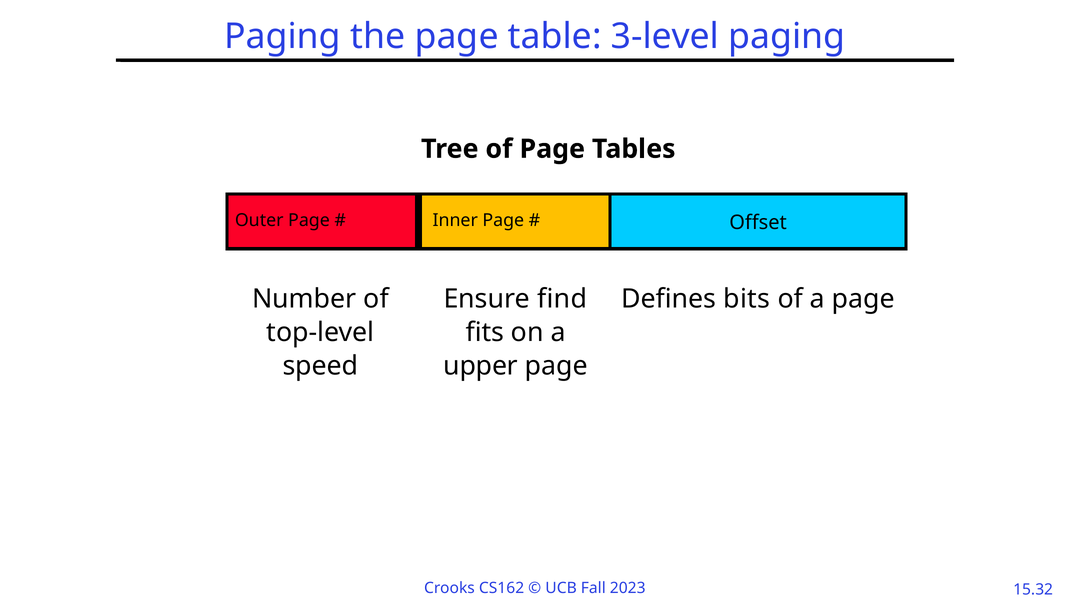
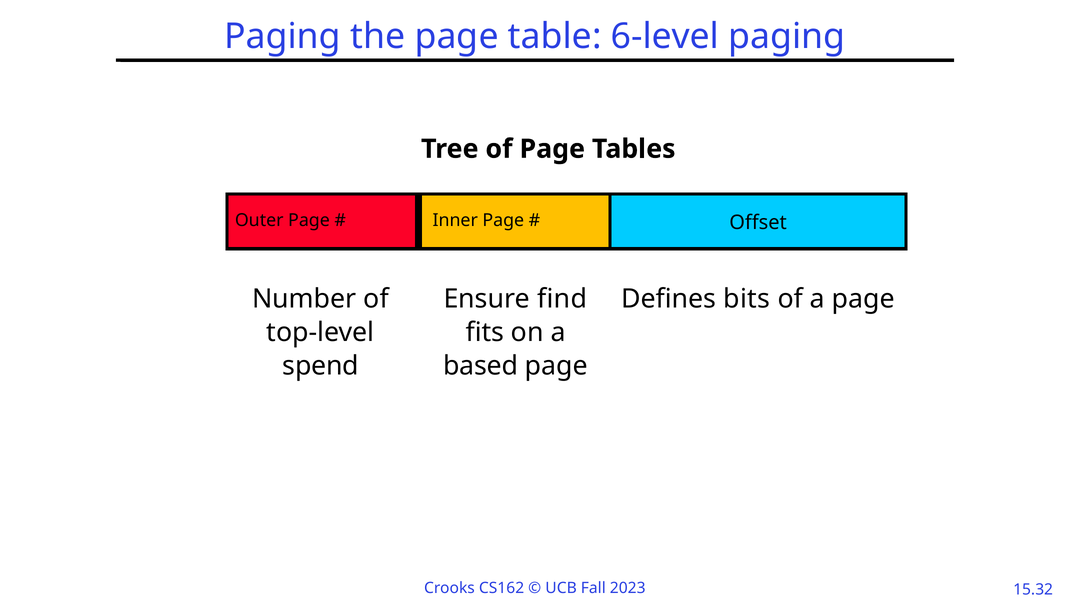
3-level: 3-level -> 6-level
speed: speed -> spend
upper: upper -> based
